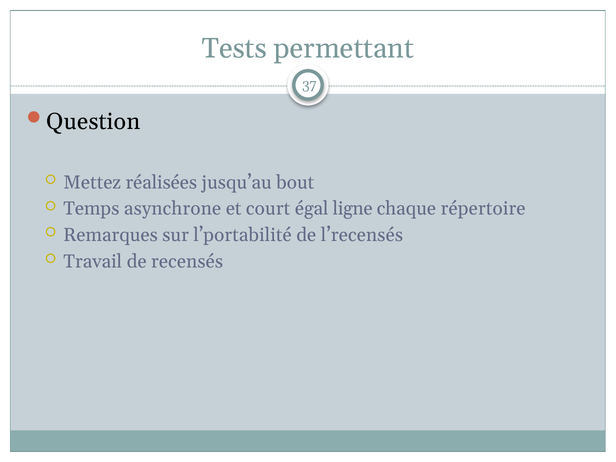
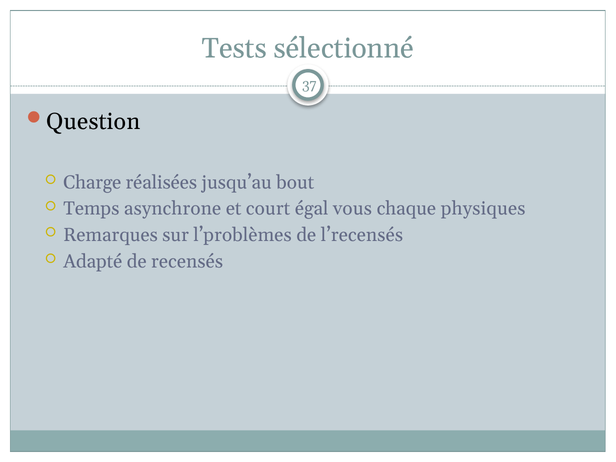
permettant: permettant -> sélectionné
Mettez: Mettez -> Charge
ligne: ligne -> vous
répertoire: répertoire -> physiques
l’portabilité: l’portabilité -> l’problèmes
Travail: Travail -> Adapté
